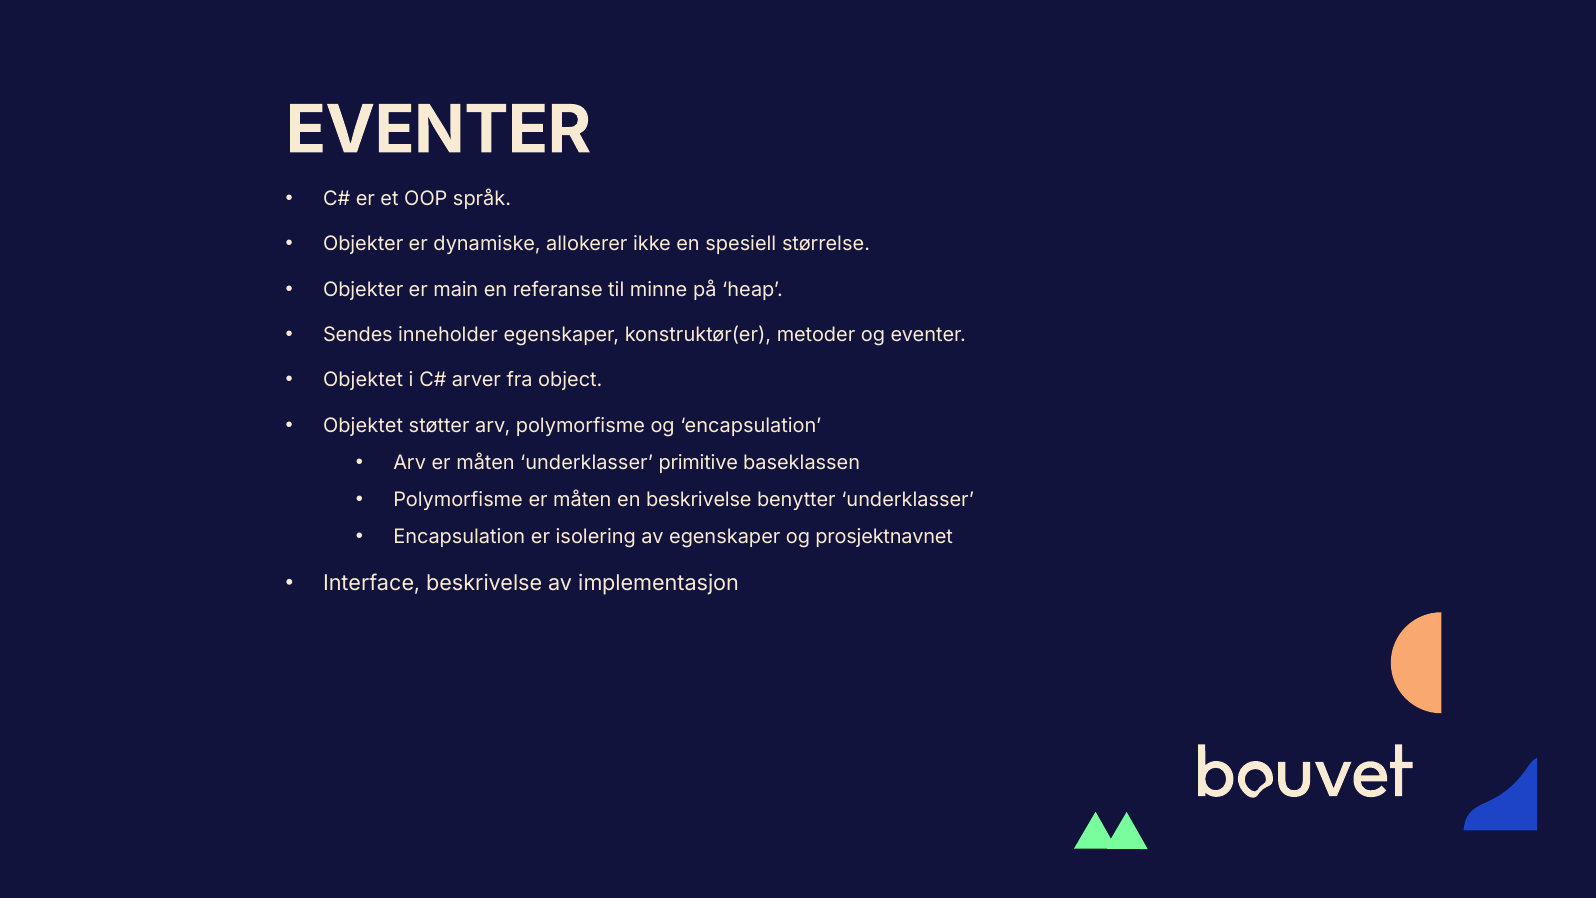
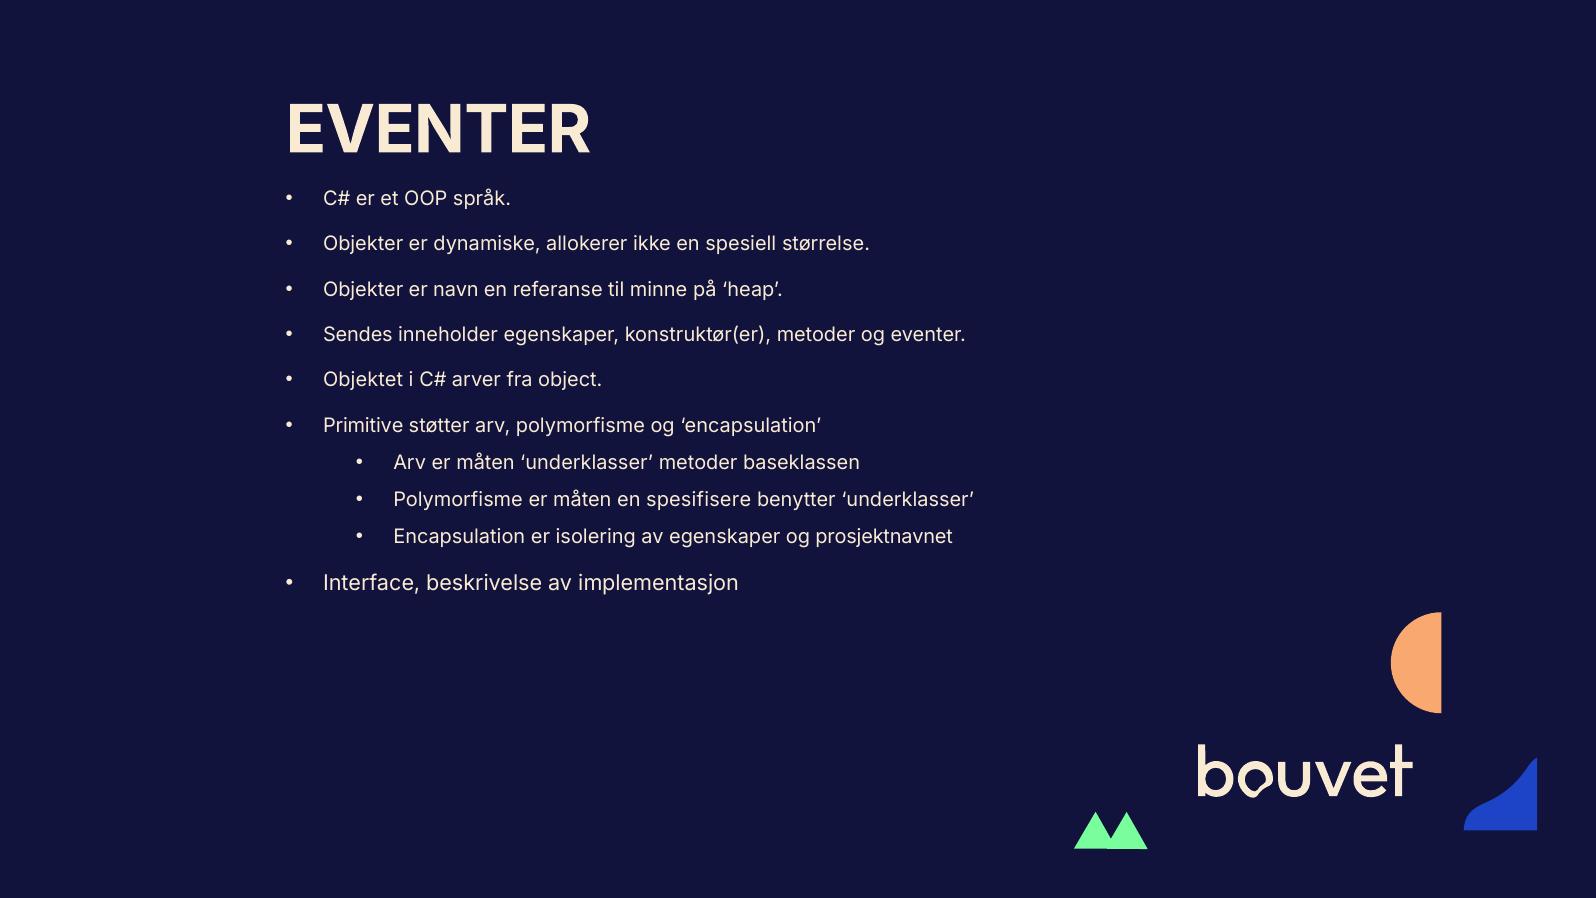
main: main -> navn
Objektet at (363, 425): Objektet -> Primitive
underklasser primitive: primitive -> metoder
en beskrivelse: beskrivelse -> spesifisere
